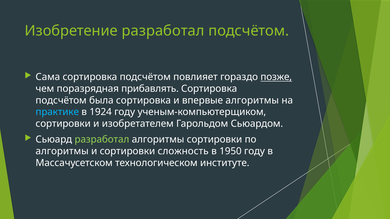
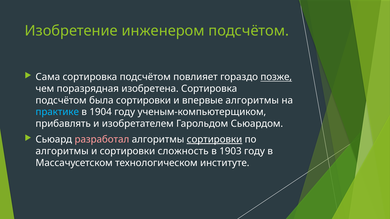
Изобретение разработал: разработал -> инженером
прибавлять: прибавлять -> изобретена
была сортировка: сортировка -> сортировки
1924: 1924 -> 1904
сортировки at (63, 124): сортировки -> прибавлять
разработал at (102, 140) colour: light green -> pink
сортировки at (214, 140) underline: none -> present
1950: 1950 -> 1903
